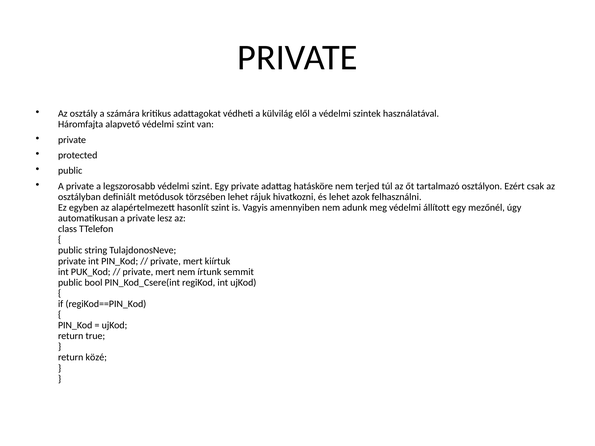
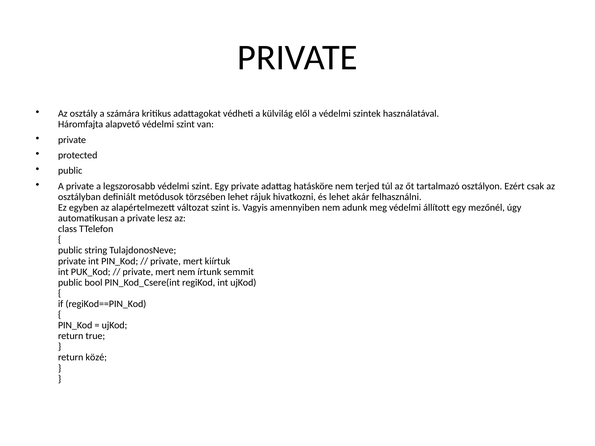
azok: azok -> akár
hasonlít: hasonlít -> változat
